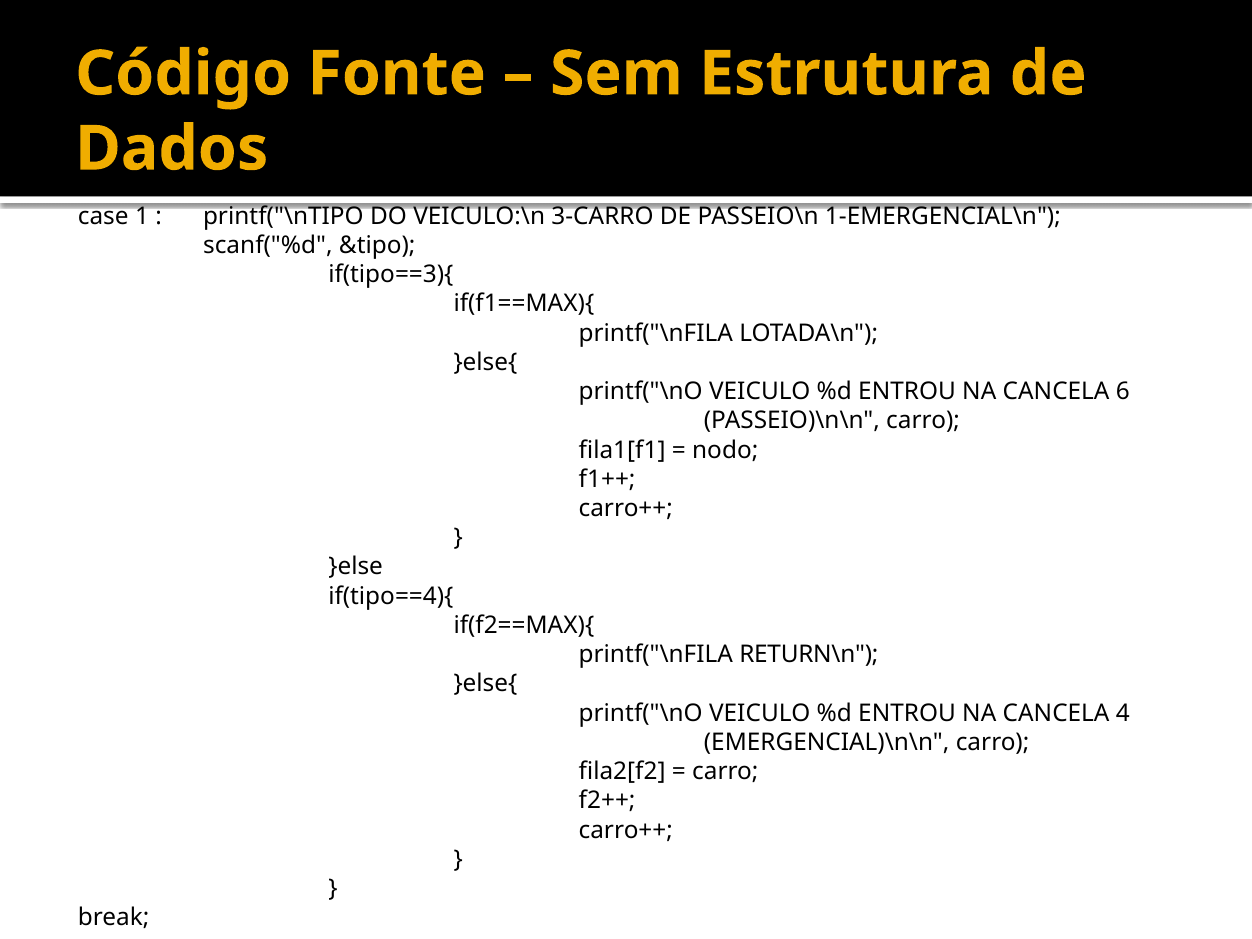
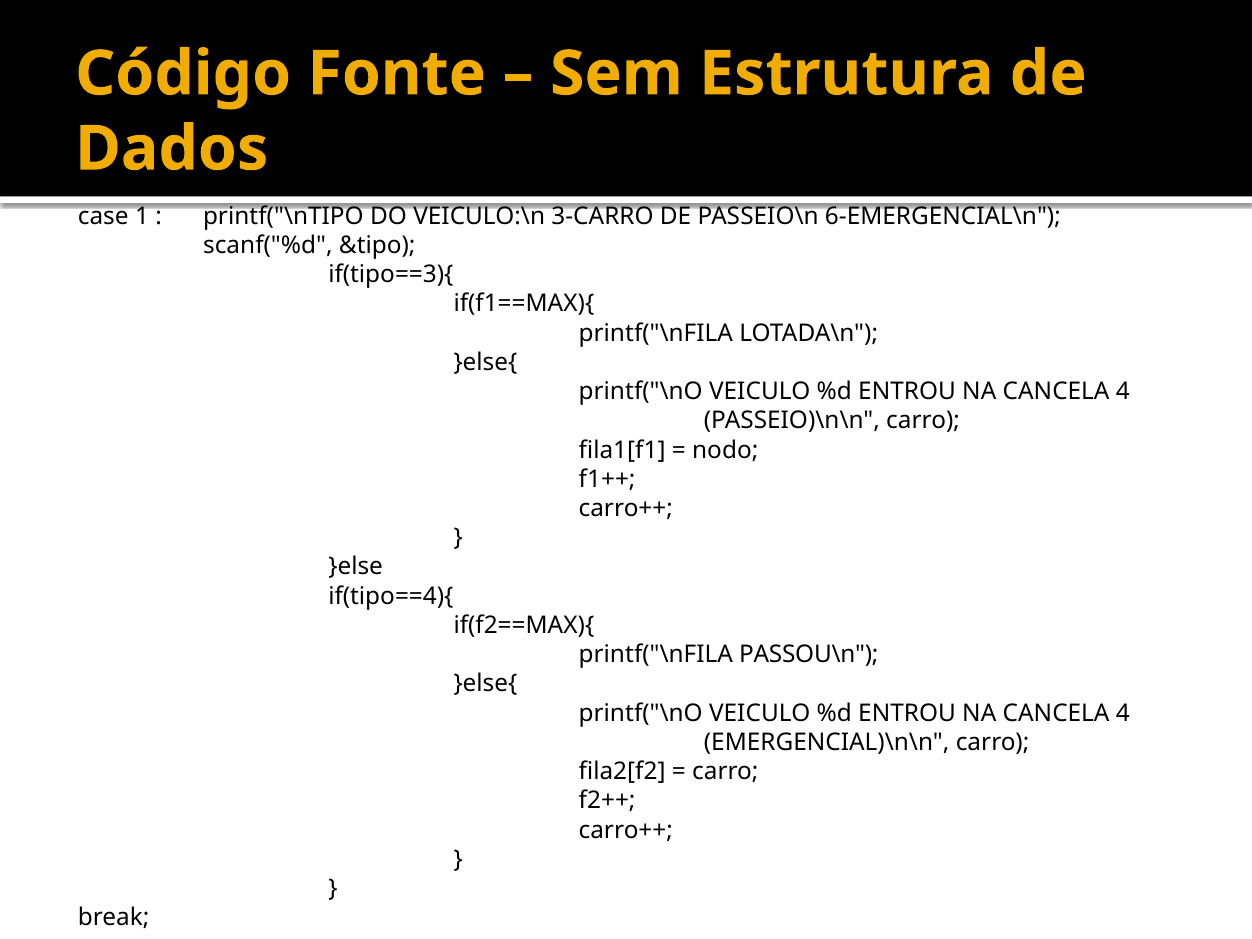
1-EMERGENCIAL\n: 1-EMERGENCIAL\n -> 6-EMERGENCIAL\n
6 at (1123, 392): 6 -> 4
RETURN\n: RETURN\n -> PASSOU\n
